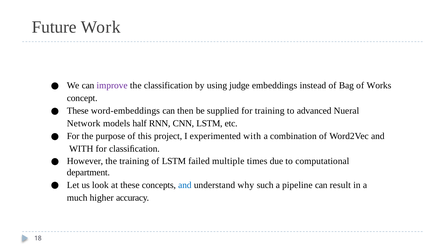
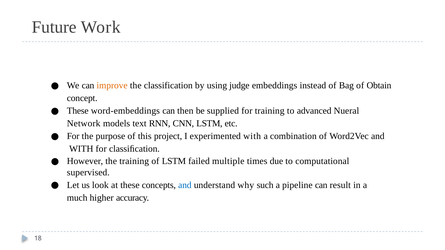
improve colour: purple -> orange
Works: Works -> Obtain
half: half -> text
department: department -> supervised
